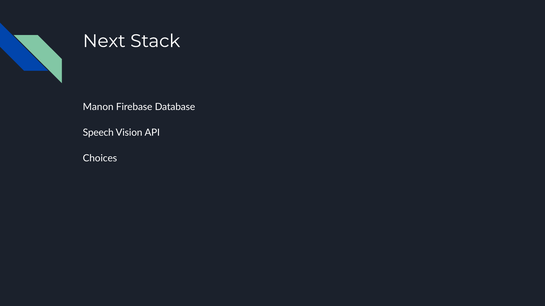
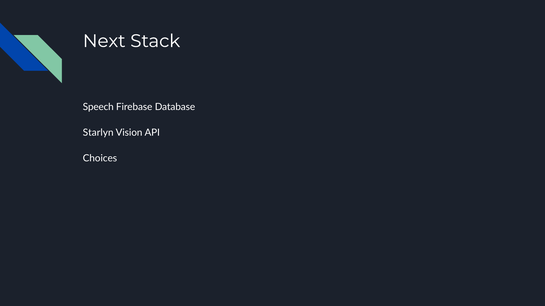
Manon: Manon -> Speech
Speech: Speech -> Starlyn
